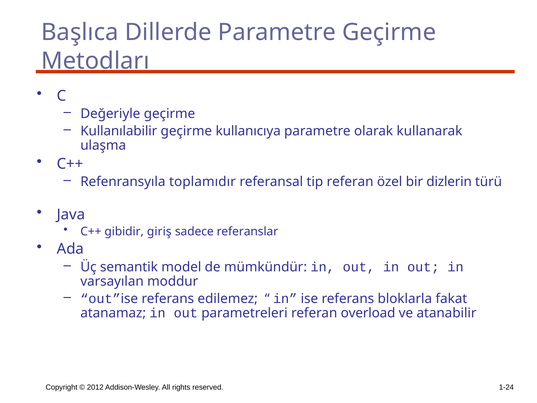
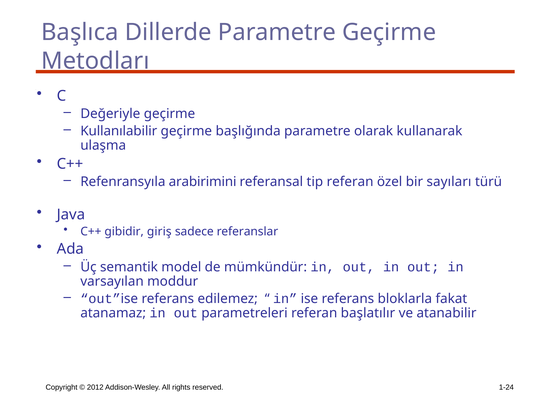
kullanıcıya: kullanıcıya -> başlığında
toplamıdır: toplamıdır -> arabirimini
dizlerin: dizlerin -> sayıları
overload: overload -> başlatılır
